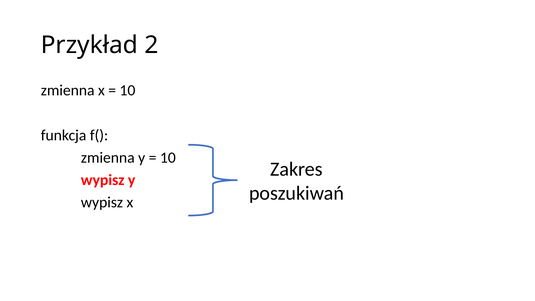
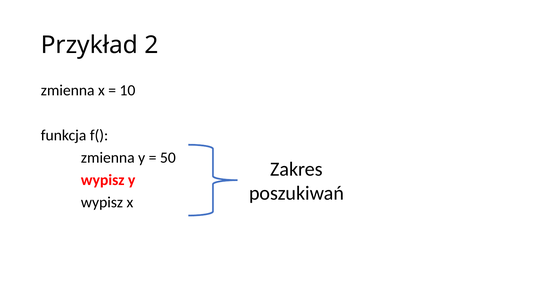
10 at (168, 158): 10 -> 50
